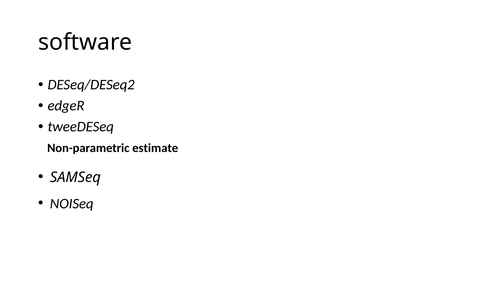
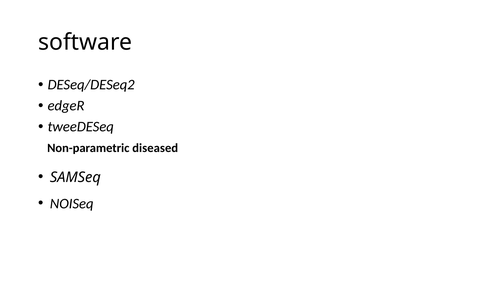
estimate: estimate -> diseased
